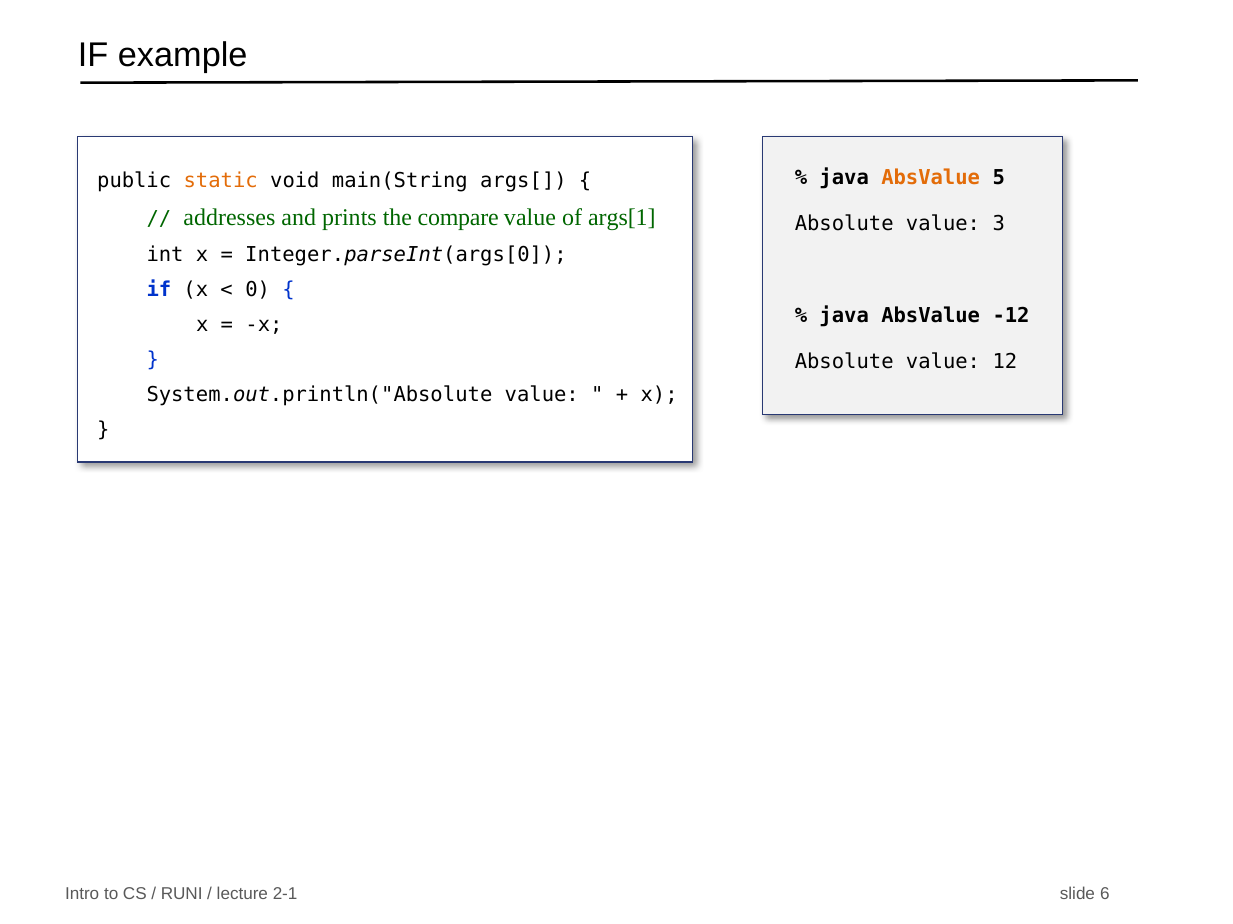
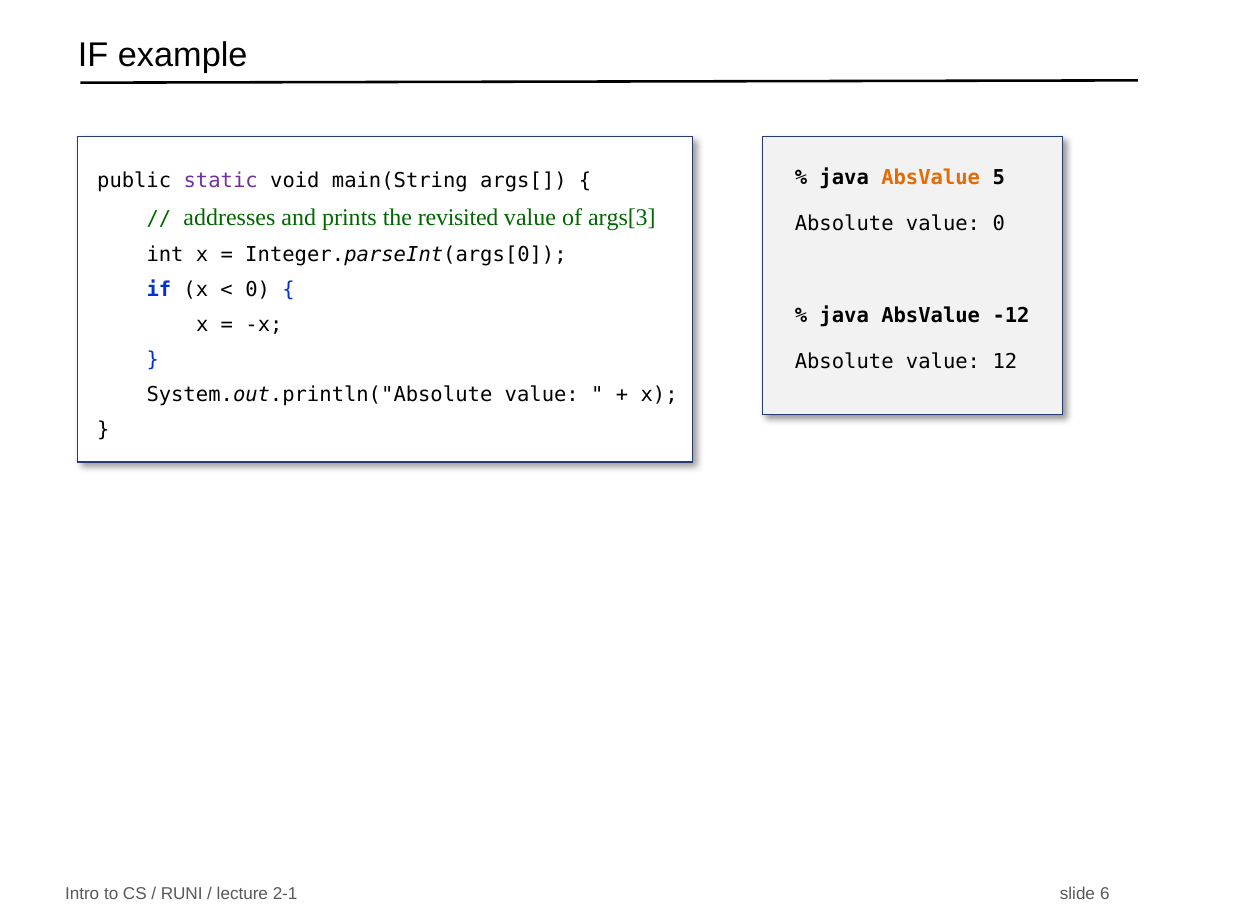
static colour: orange -> purple
compare: compare -> revisited
args[1: args[1 -> args[3
value 3: 3 -> 0
